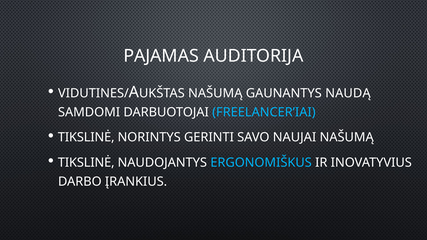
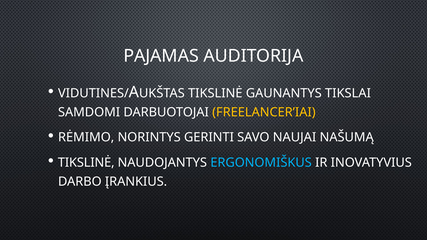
NAŠUMĄ at (215, 93): NAŠUMĄ -> TIKSLINĖ
NAUDĄ: NAUDĄ -> TIKSLAI
FREELANCER’IAI colour: light blue -> yellow
TIKSLINĖ at (86, 138): TIKSLINĖ -> RĖMIMO
